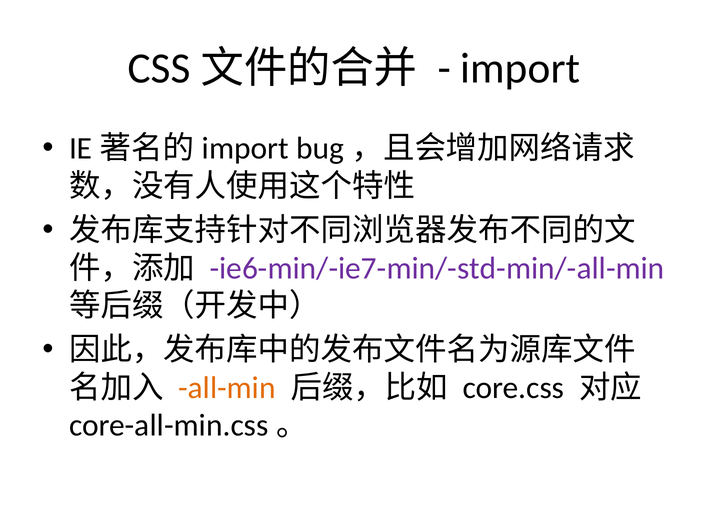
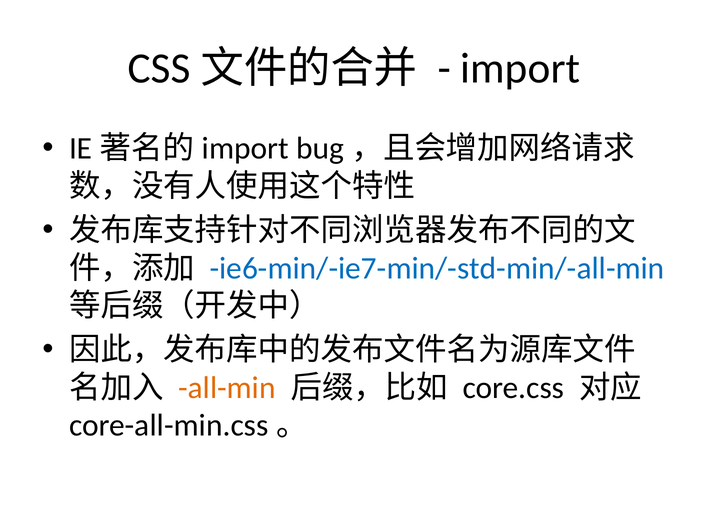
ie6-min/-ie7-min/-std-min/-all-min colour: purple -> blue
